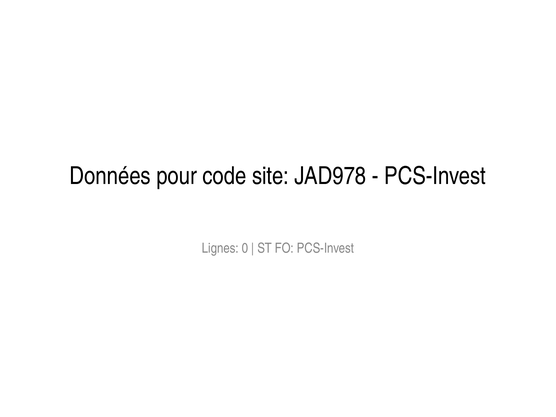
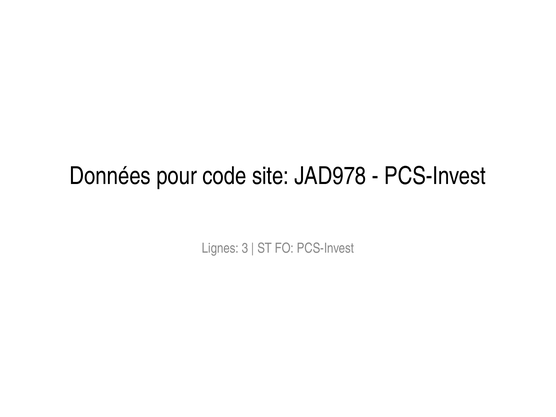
0: 0 -> 3
